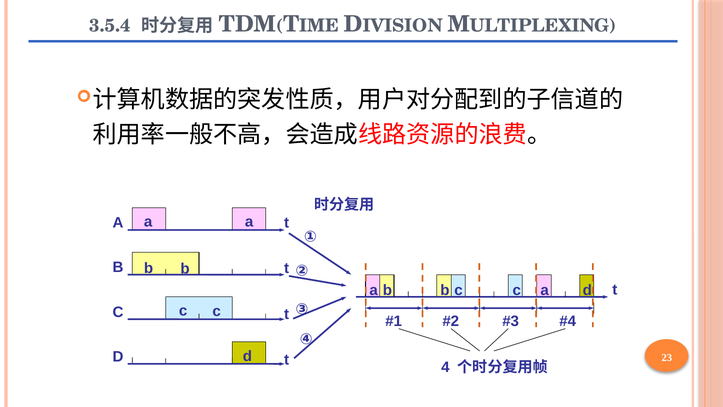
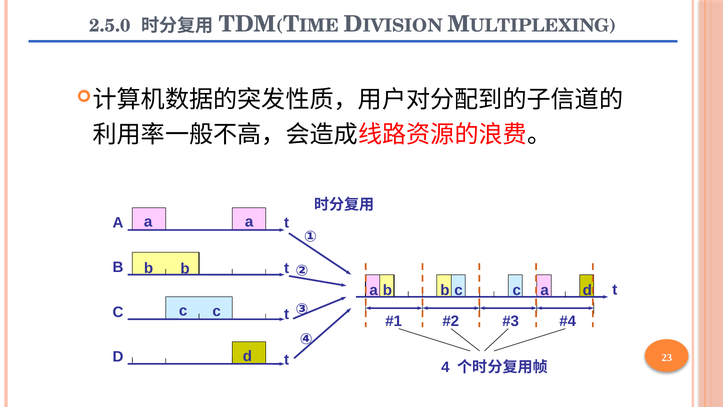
3.5.4: 3.5.4 -> 2.5.0
